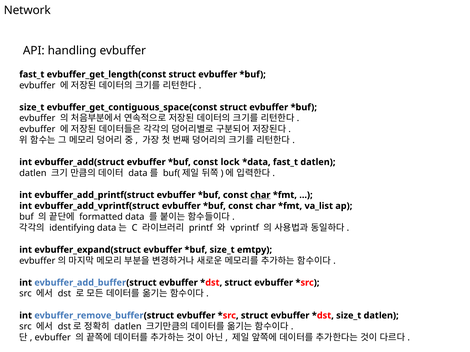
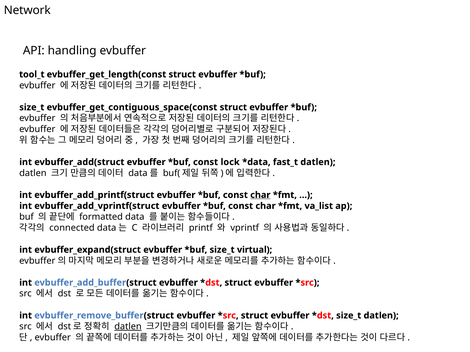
fast_t at (32, 75): fast_t -> tool_t
identifying: identifying -> connected
emtpy: emtpy -> virtual
datlen at (128, 327) underline: none -> present
